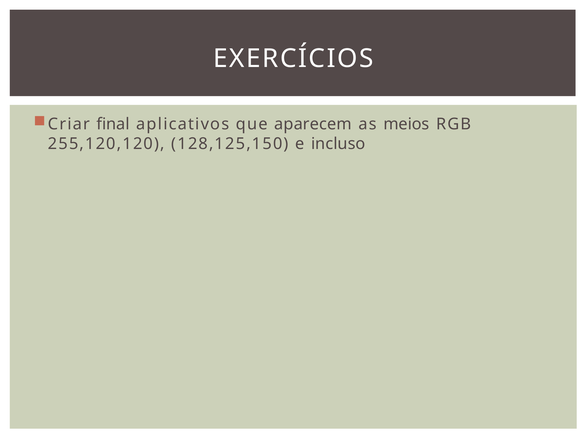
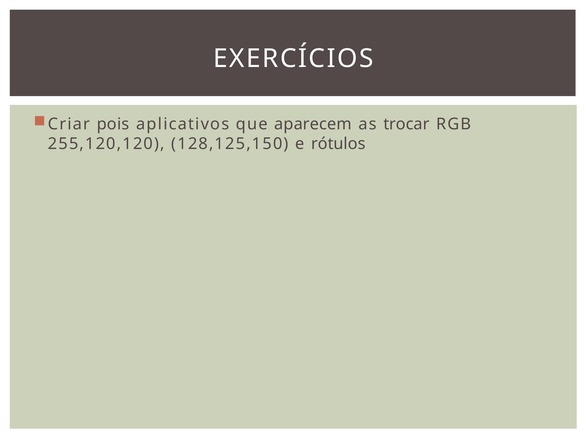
final: final -> pois
meios: meios -> trocar
incluso: incluso -> rótulos
